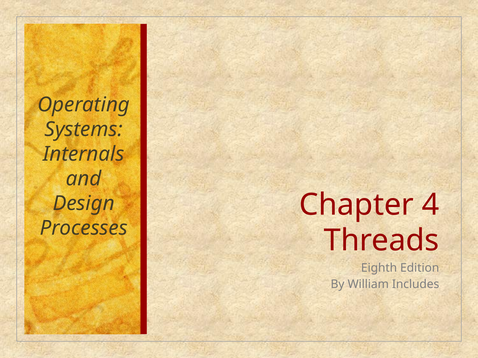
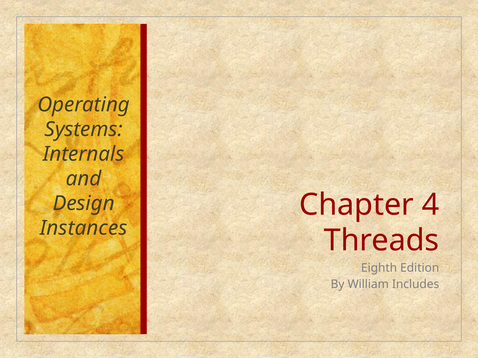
Processes: Processes -> Instances
